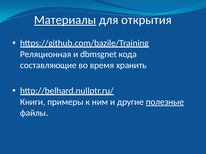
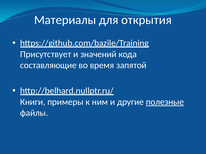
Материалы underline: present -> none
Реляционная: Реляционная -> Присутствует
dbmsgnet: dbmsgnet -> значений
хранить: хранить -> запятой
